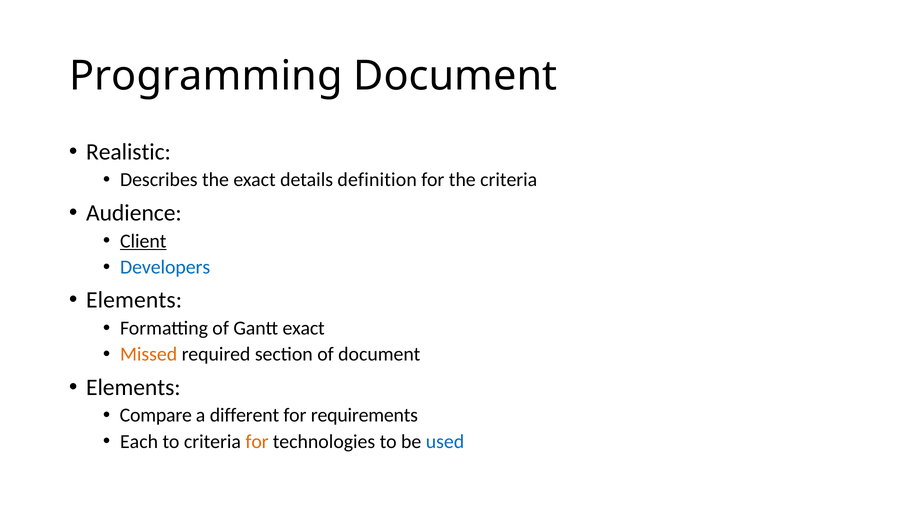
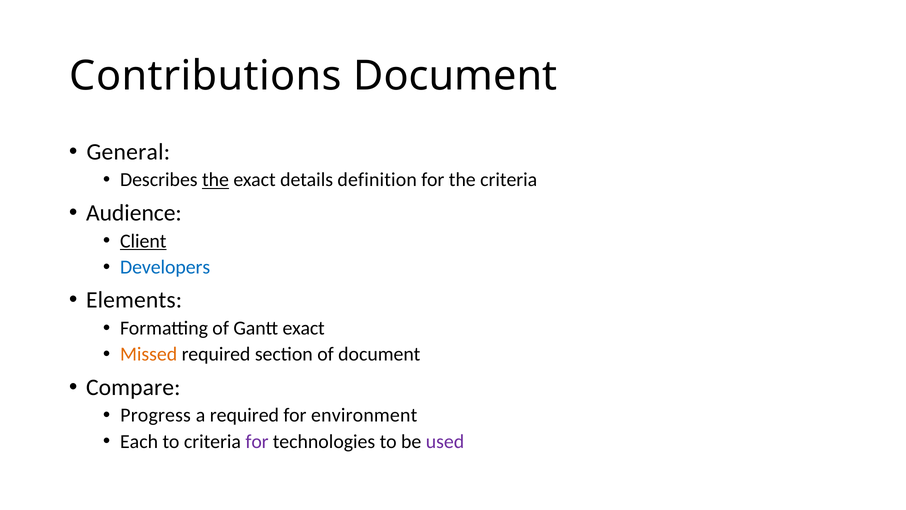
Programming: Programming -> Contributions
Realistic: Realistic -> General
the at (215, 180) underline: none -> present
Elements at (133, 387): Elements -> Compare
Compare: Compare -> Progress
a different: different -> required
requirements: requirements -> environment
for at (257, 441) colour: orange -> purple
used colour: blue -> purple
